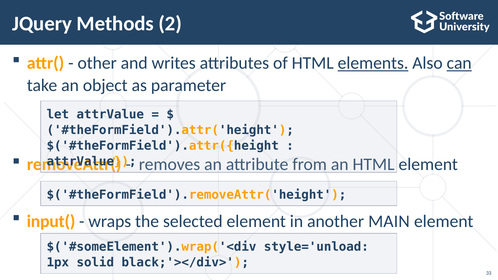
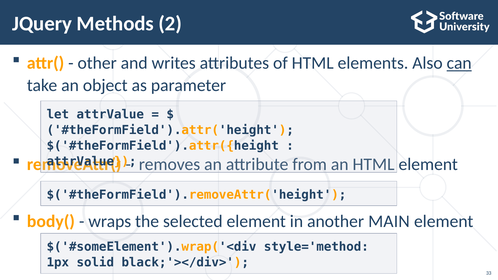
elements underline: present -> none
input(: input( -> body(
style='unload: style='unload -> style='method
